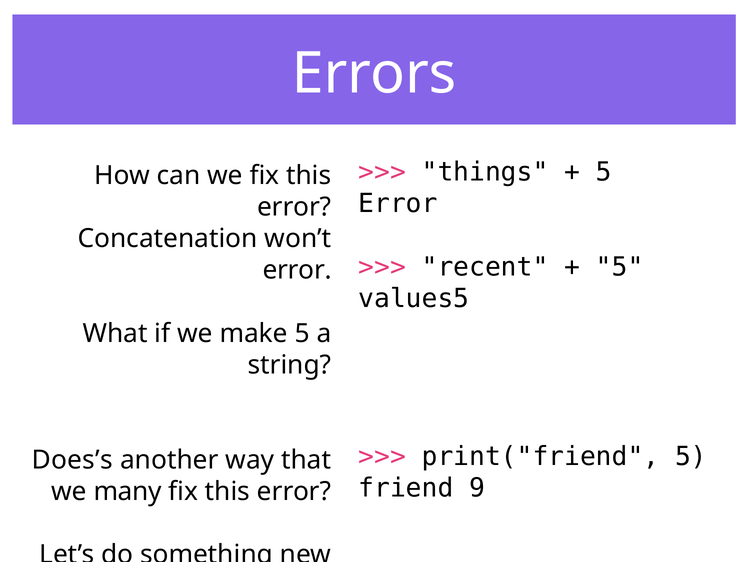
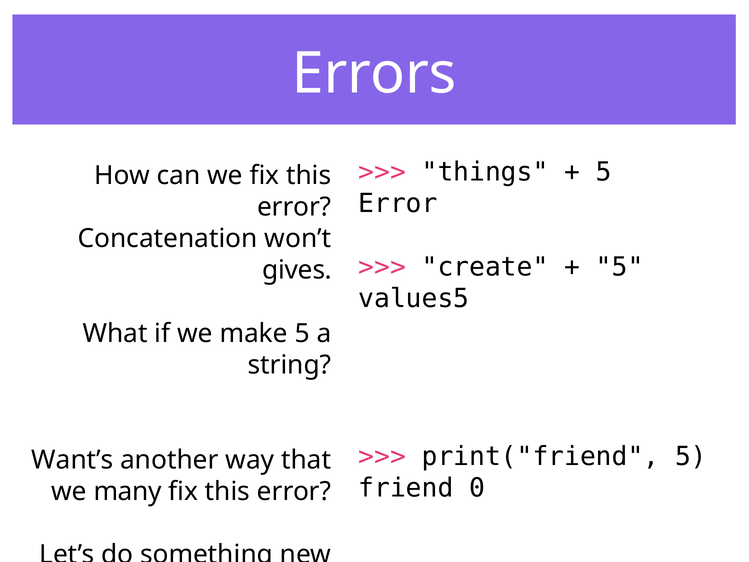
recent: recent -> create
error at (297, 270): error -> gives
Does’s: Does’s -> Want’s
9: 9 -> 0
